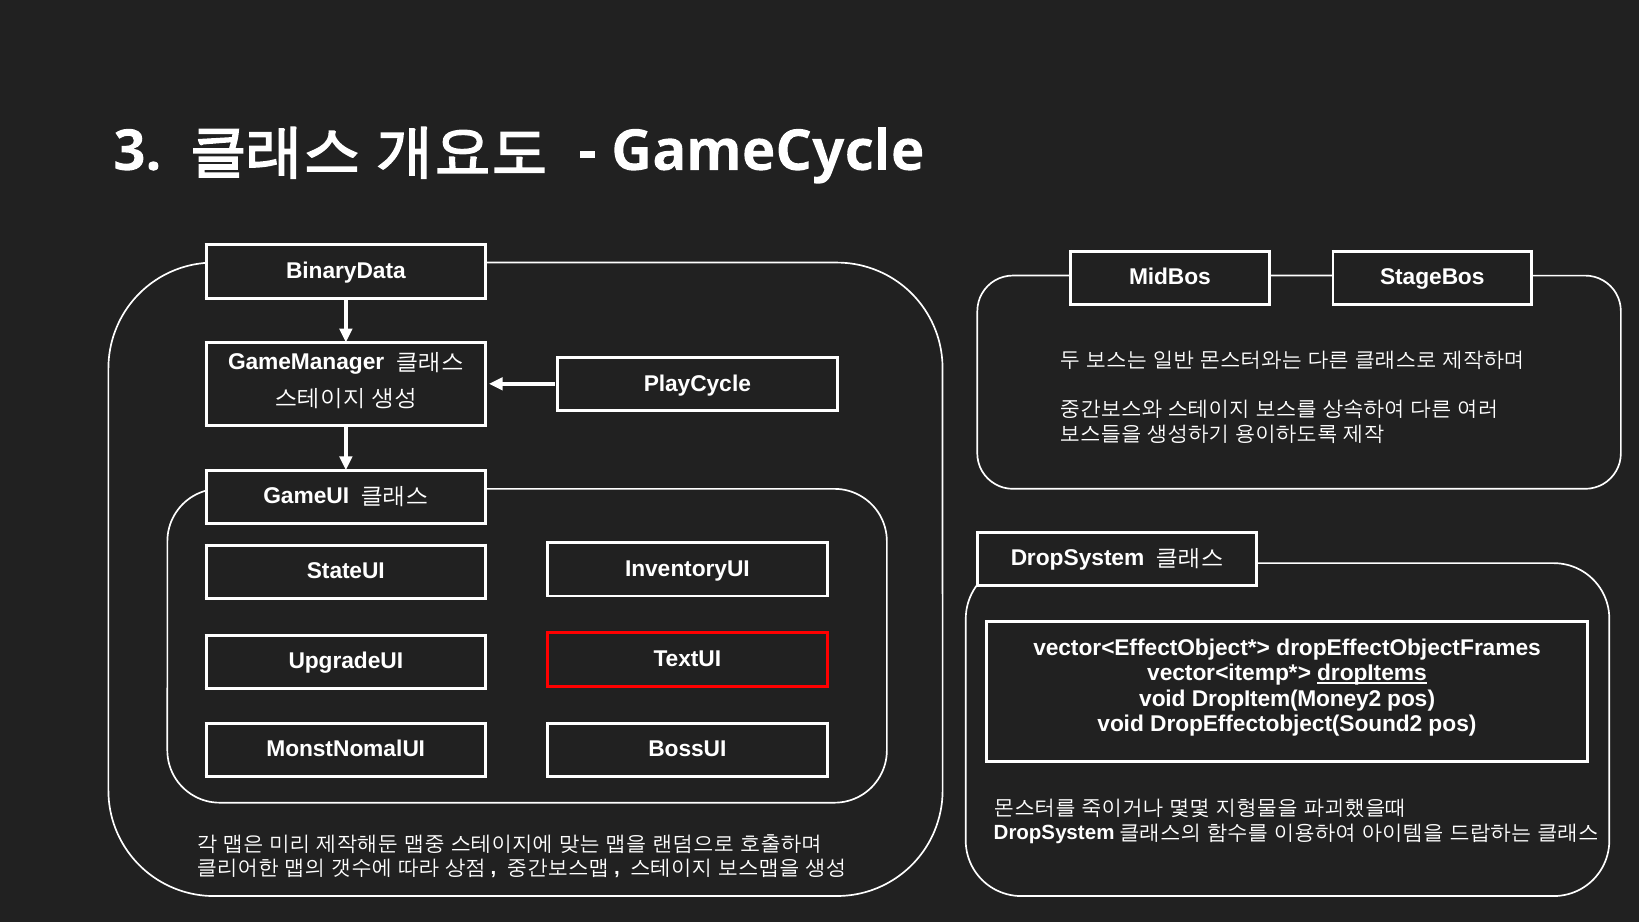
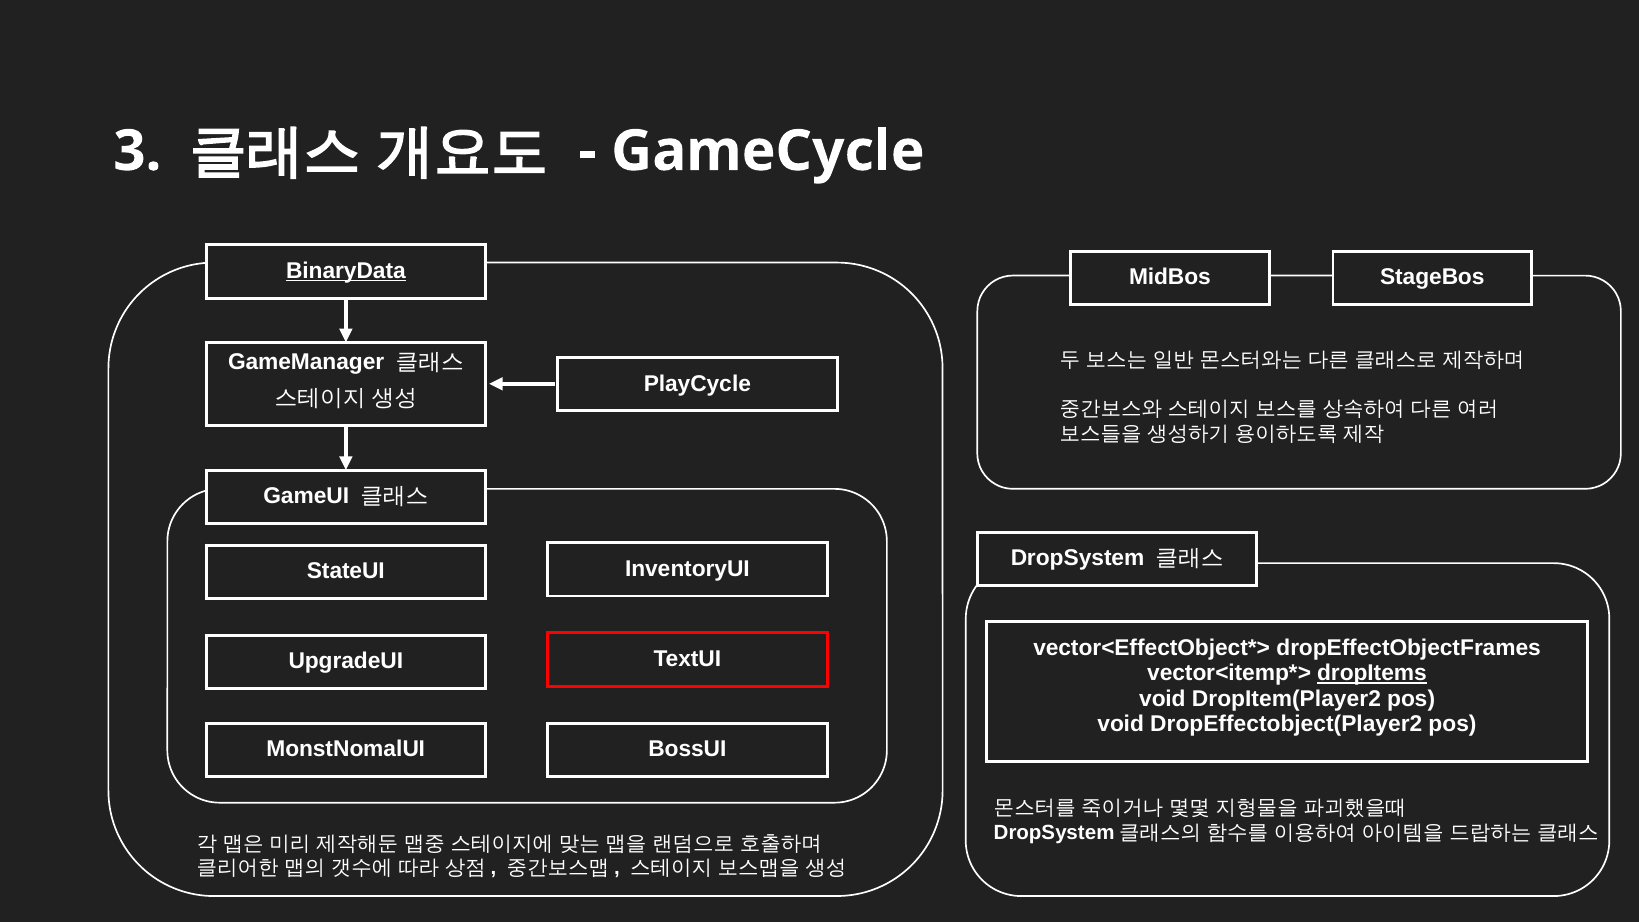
BinaryData underline: none -> present
DropItem(Money2: DropItem(Money2 -> DropItem(Player2
DropEffectobject(Sound2: DropEffectobject(Sound2 -> DropEffectobject(Player2
